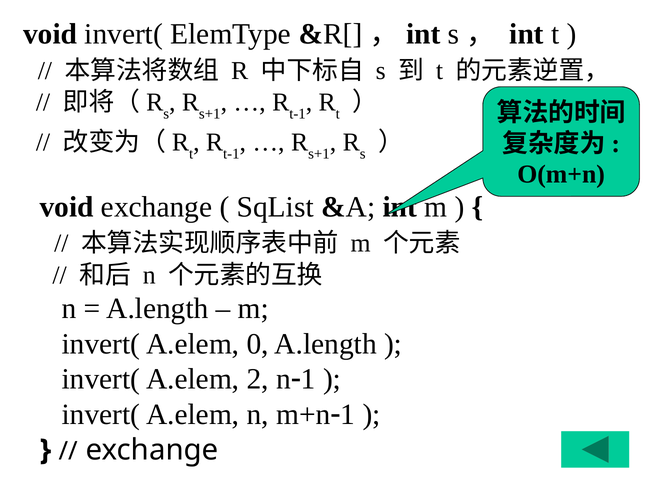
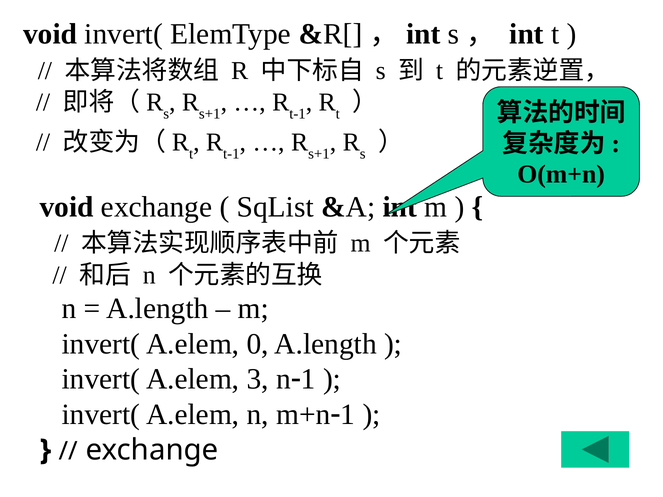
2: 2 -> 3
